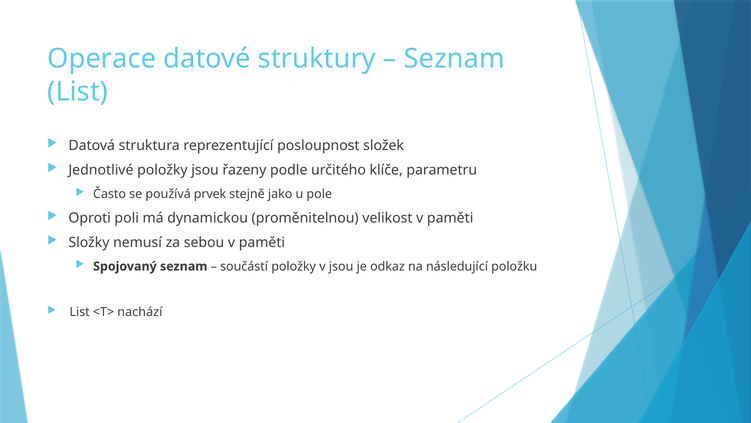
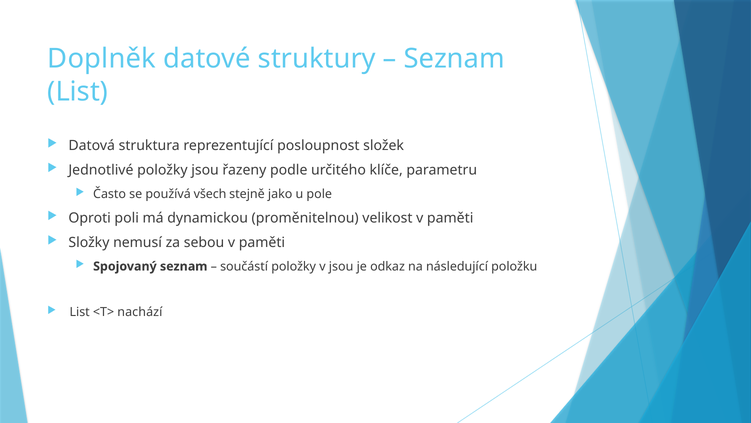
Operace: Operace -> Doplněk
prvek: prvek -> všech
